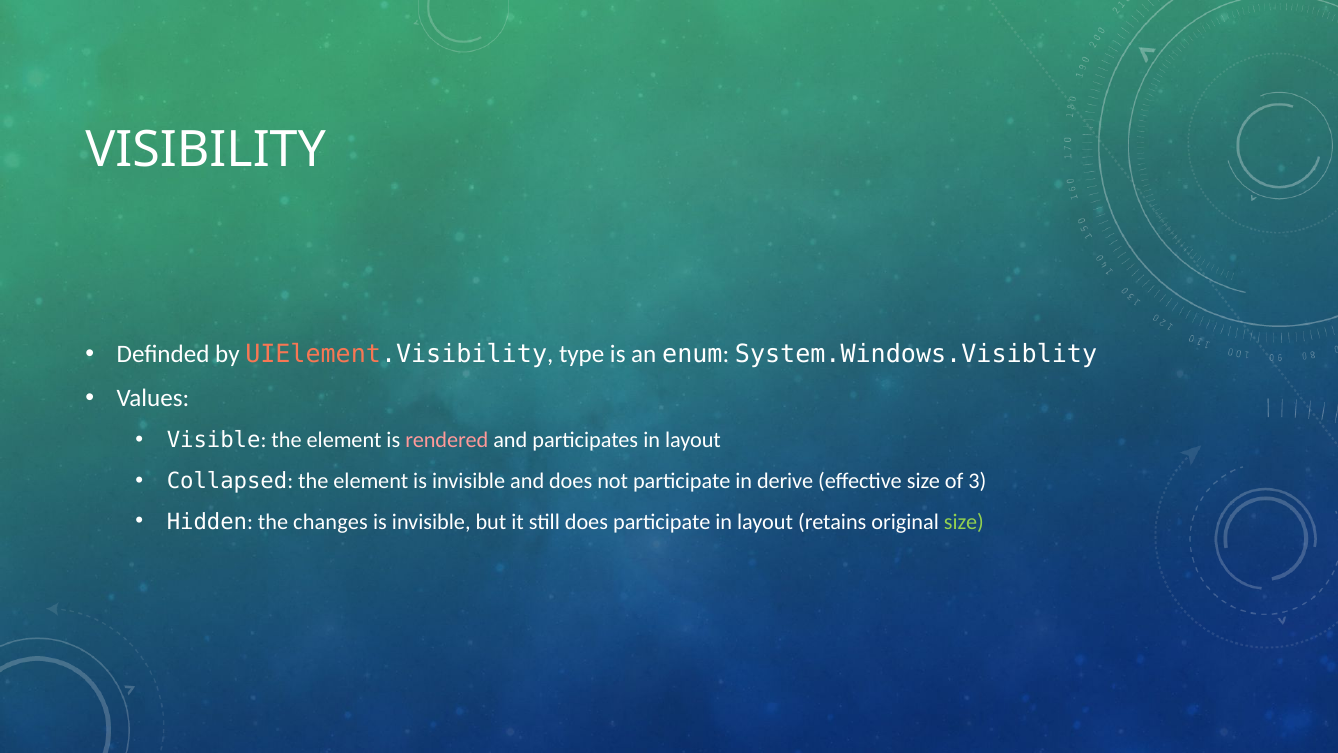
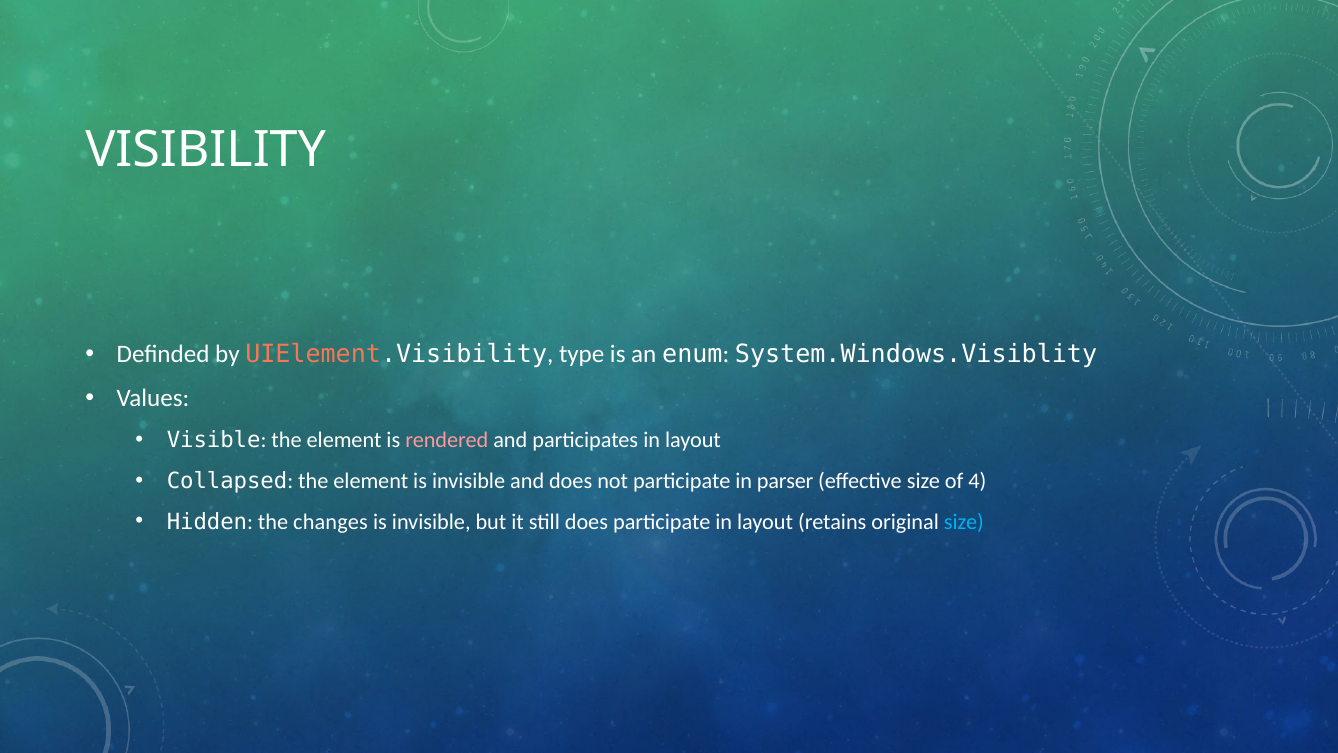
derive: derive -> parser
3: 3 -> 4
size at (964, 522) colour: light green -> light blue
